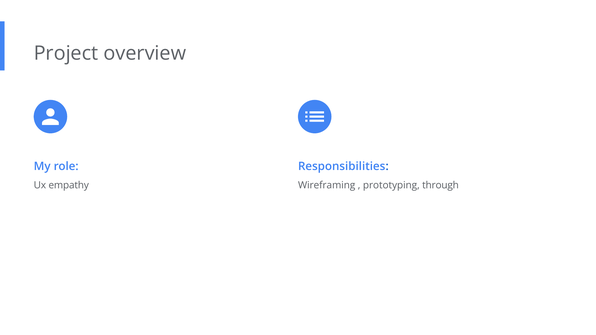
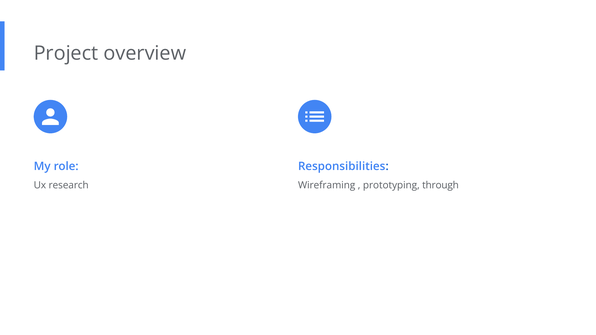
empathy: empathy -> research
